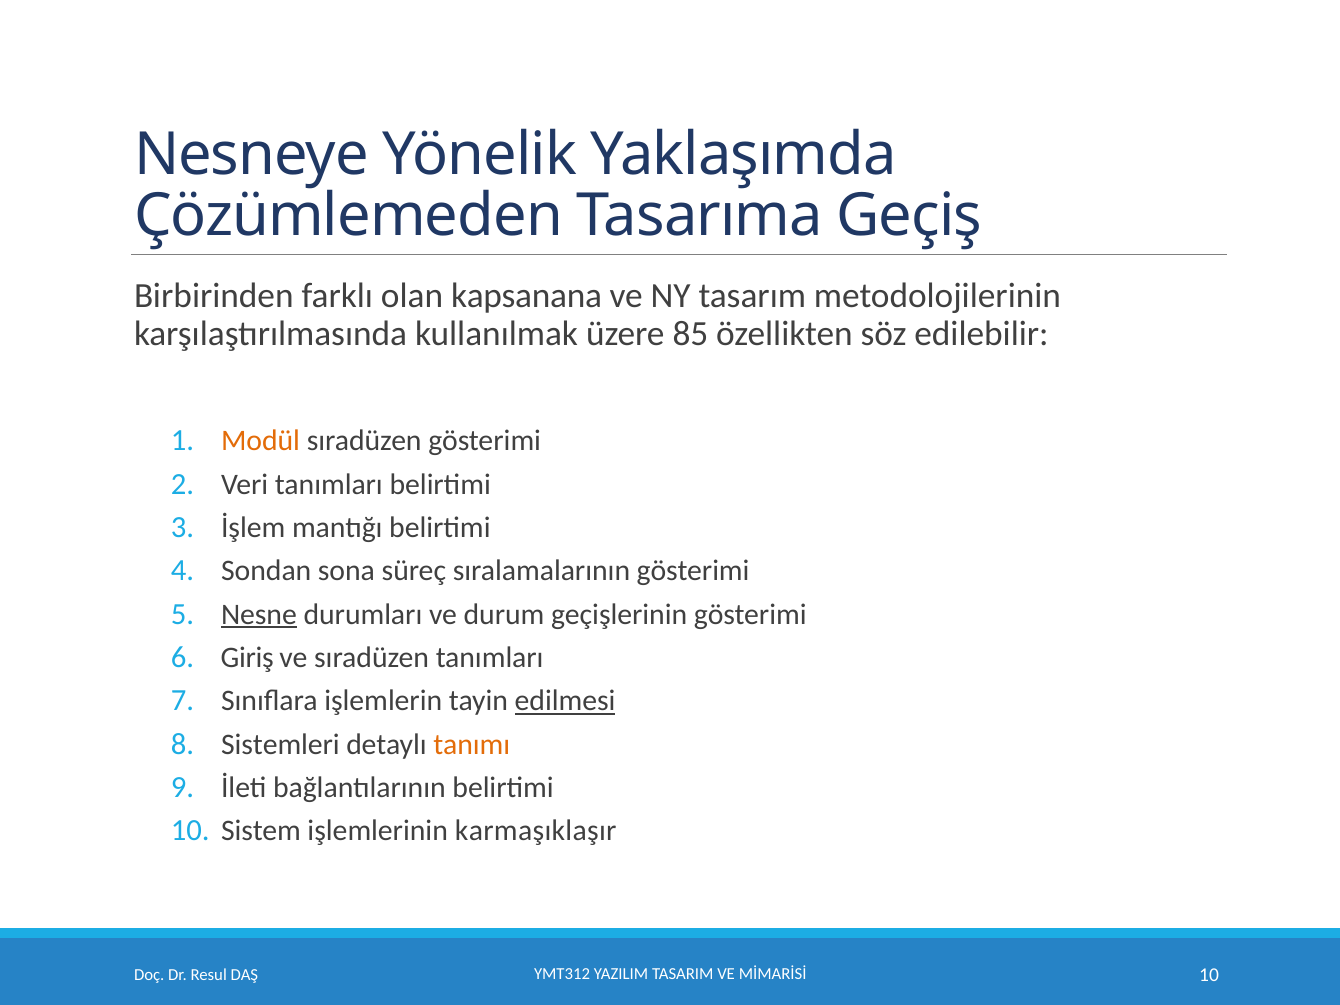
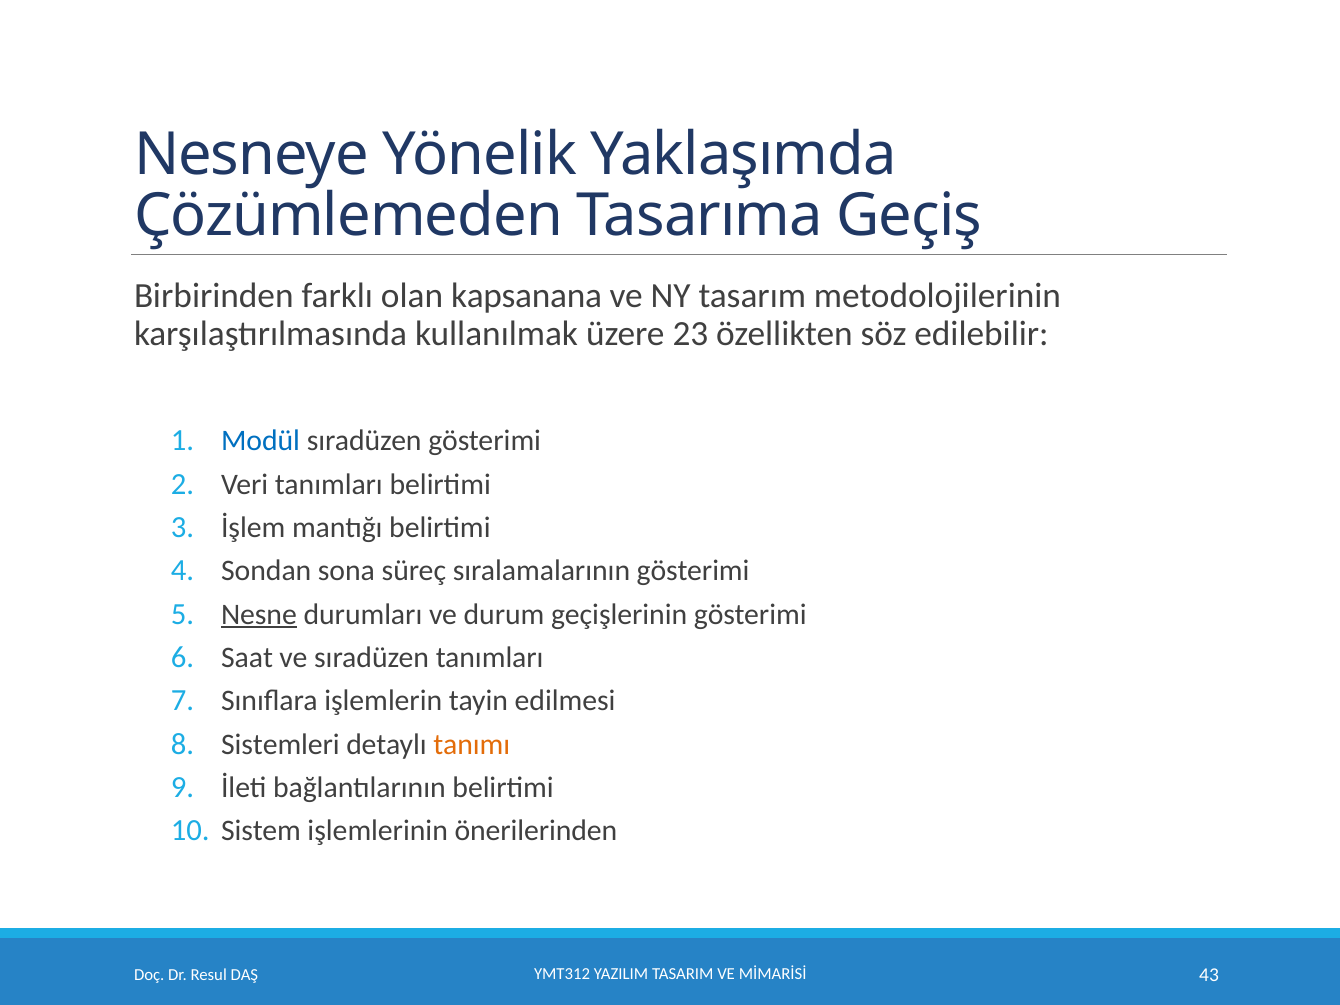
85: 85 -> 23
Modül colour: orange -> blue
Giriş: Giriş -> Saat
edilmesi underline: present -> none
karmaşıklaşır: karmaşıklaşır -> önerilerinden
10 at (1209, 975): 10 -> 43
